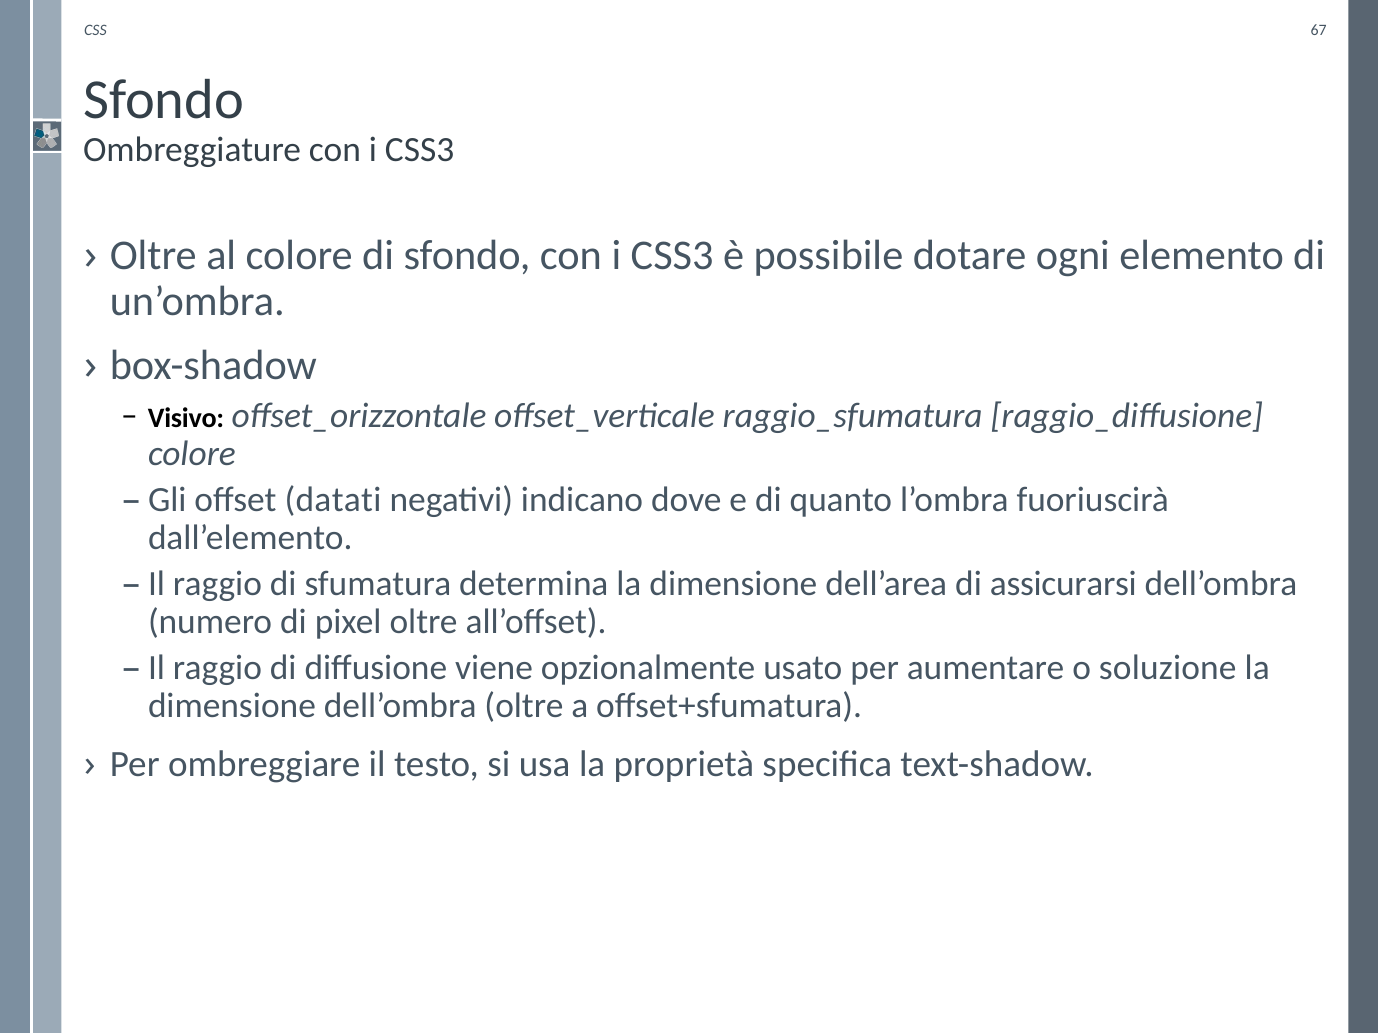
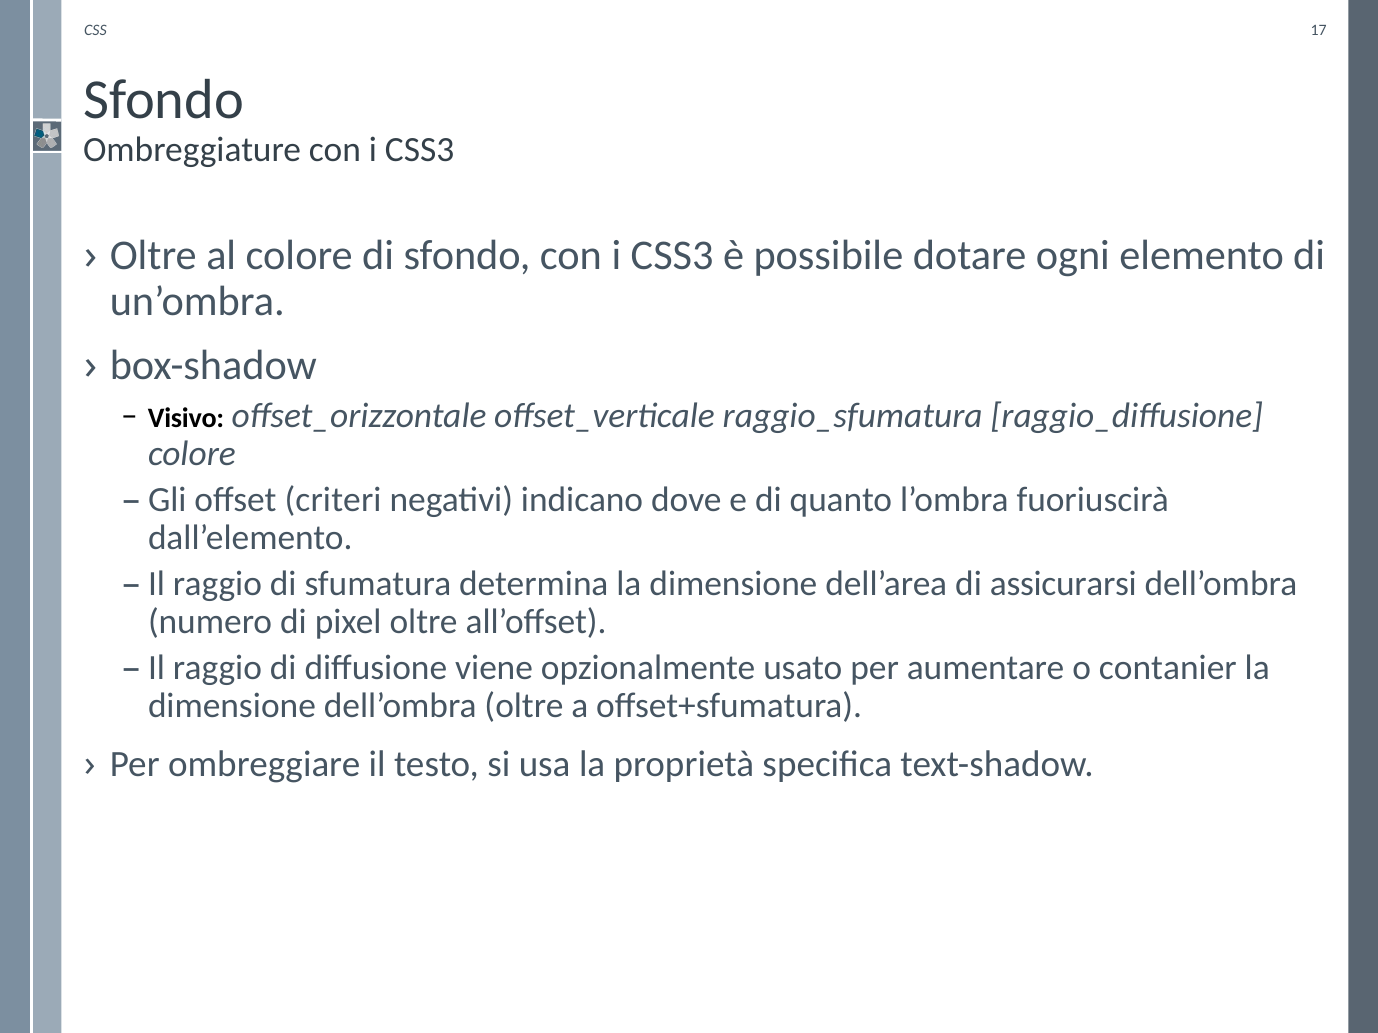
67: 67 -> 17
datati: datati -> criteri
soluzione: soluzione -> contanier
